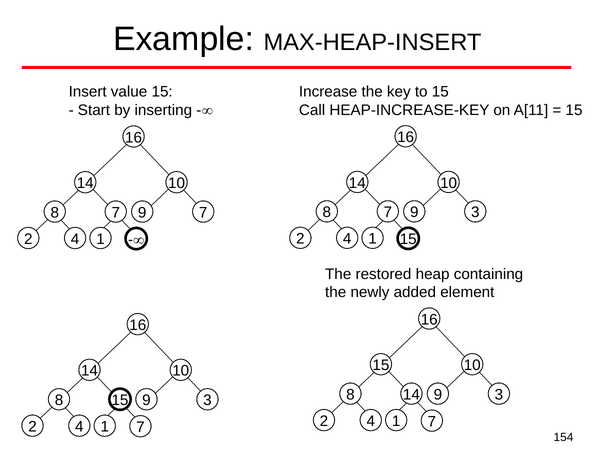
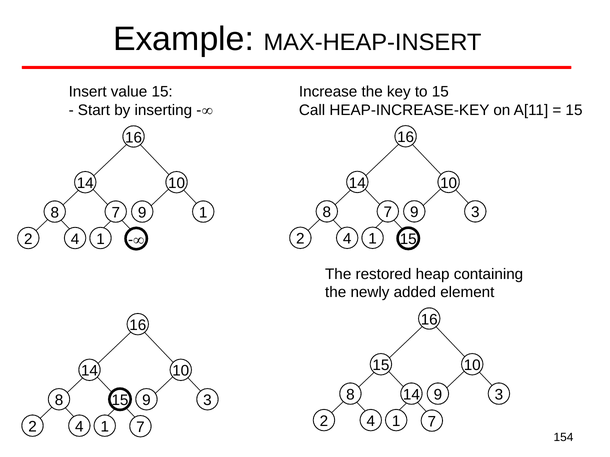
9 7: 7 -> 1
